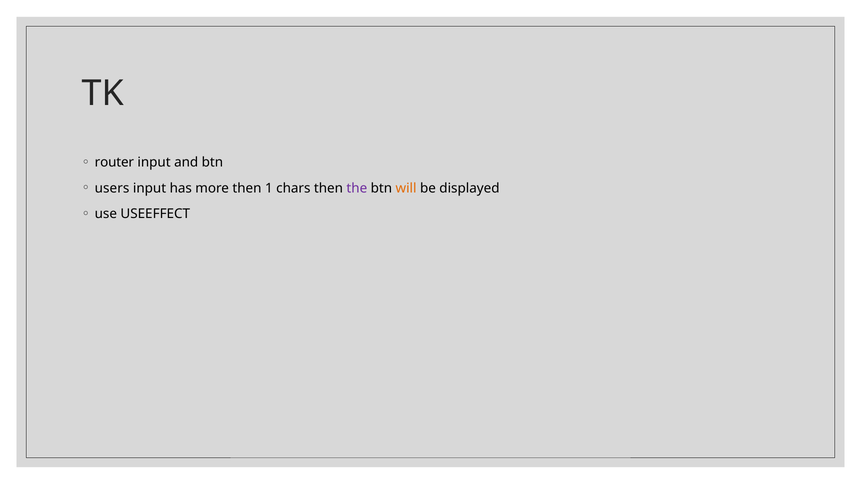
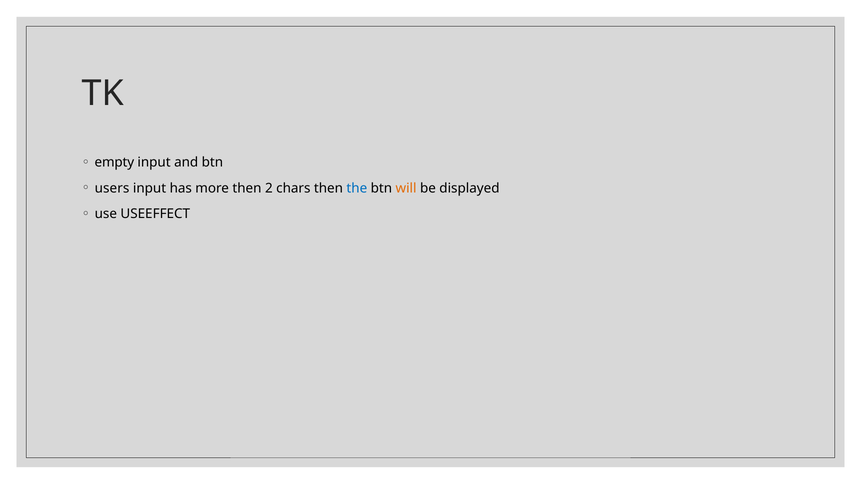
router: router -> empty
1: 1 -> 2
the colour: purple -> blue
